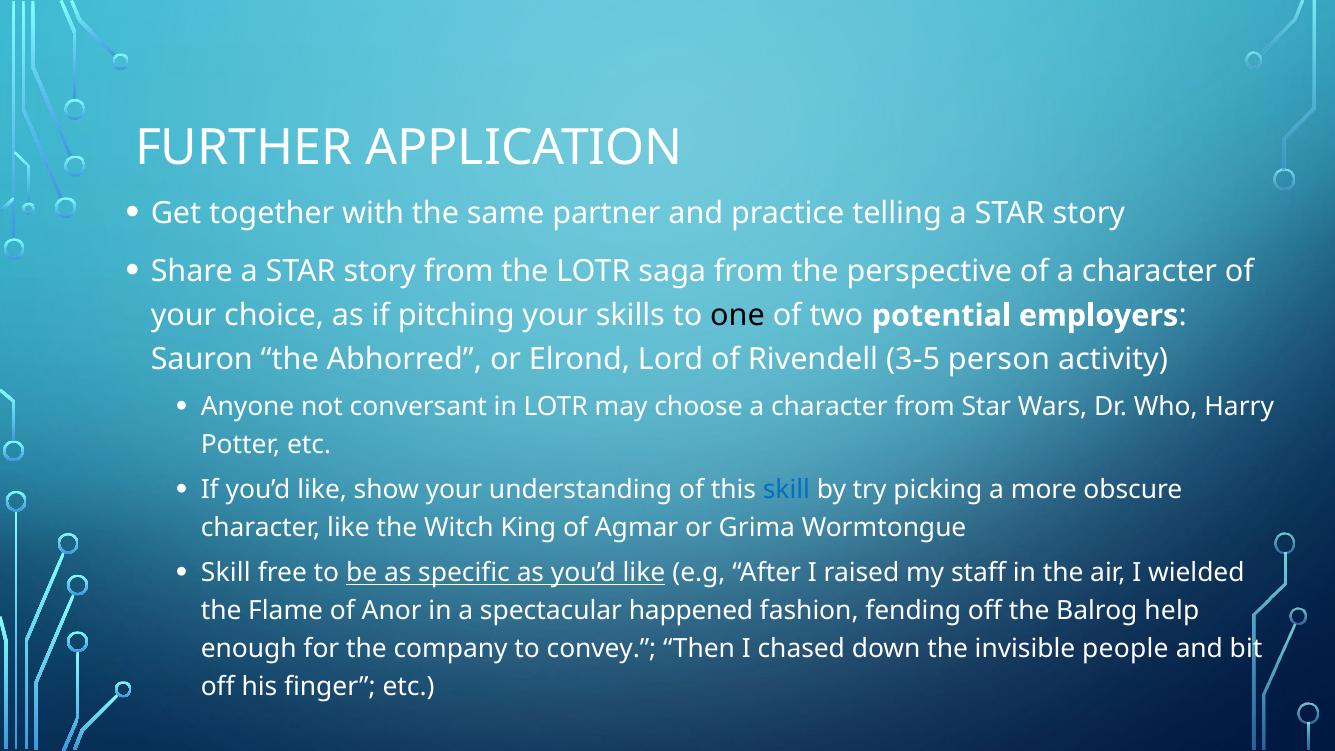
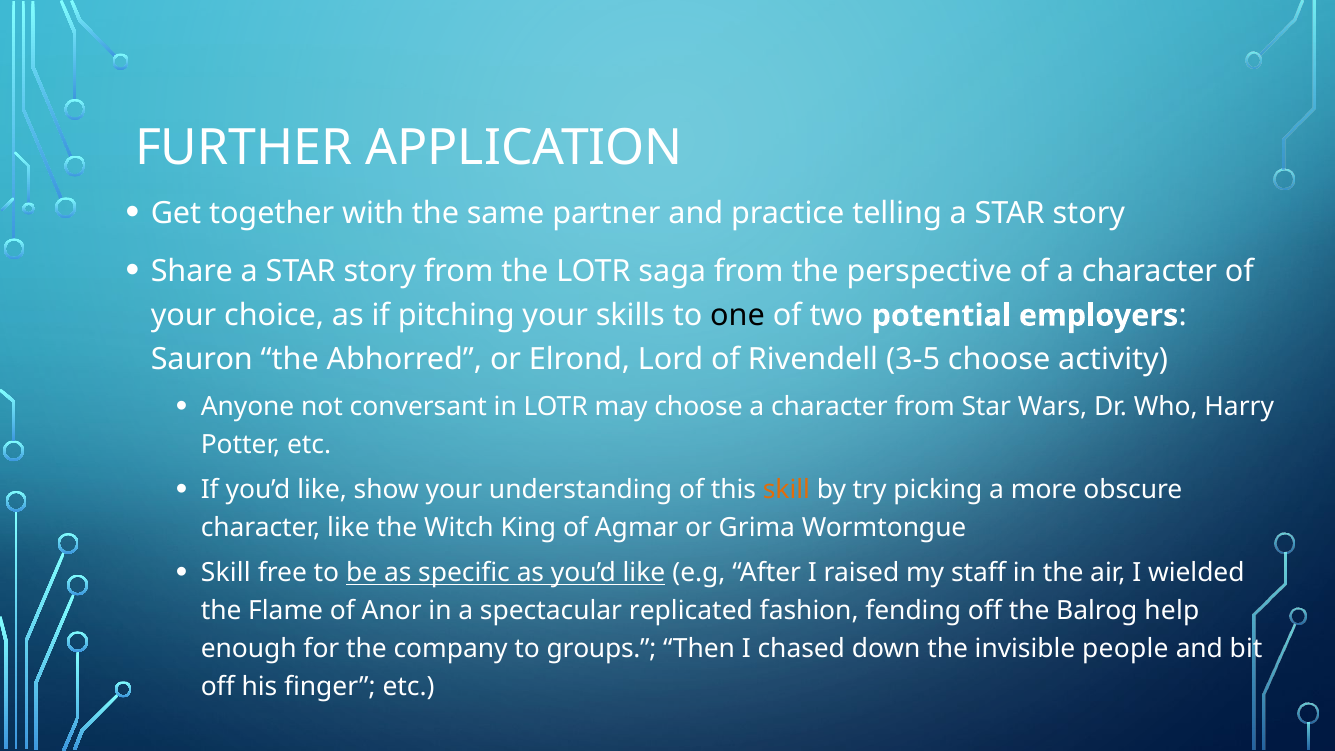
3-5 person: person -> choose
skill at (786, 490) colour: blue -> orange
happened: happened -> replicated
convey: convey -> groups
